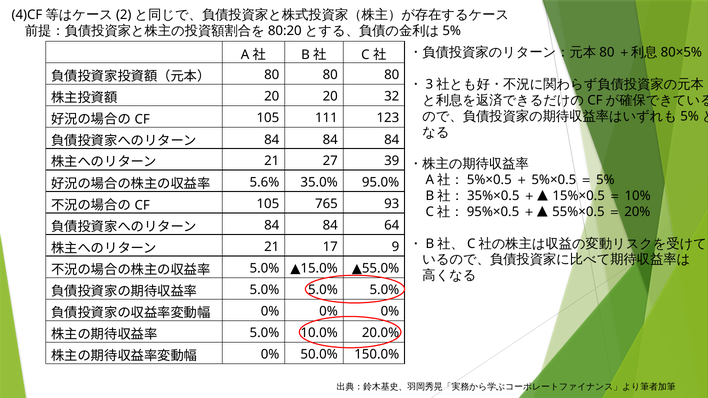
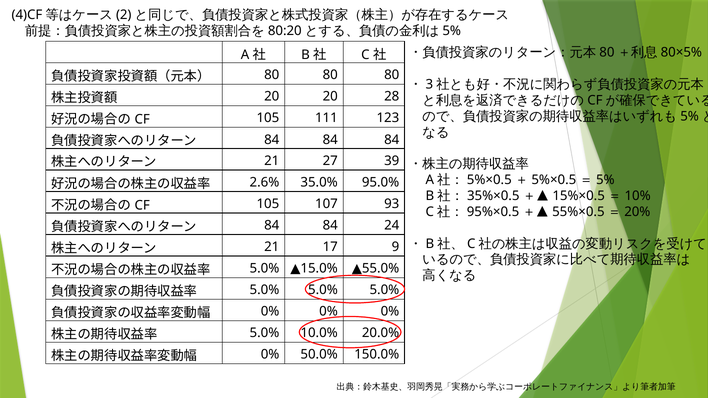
32: 32 -> 28
5.6%: 5.6% -> 2.6%
765: 765 -> 107
64: 64 -> 24
